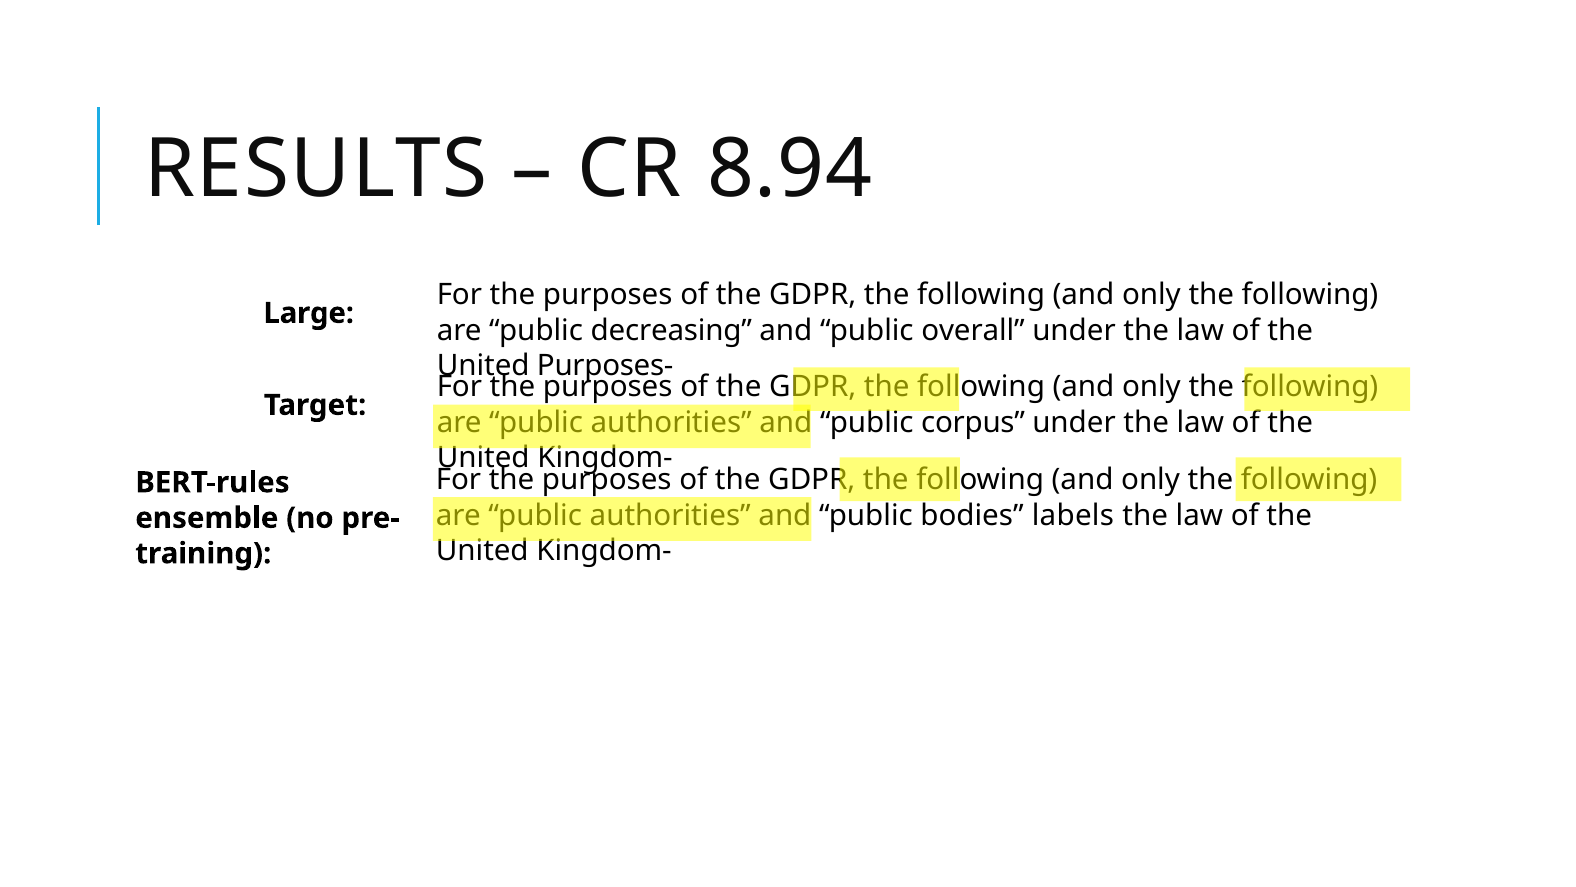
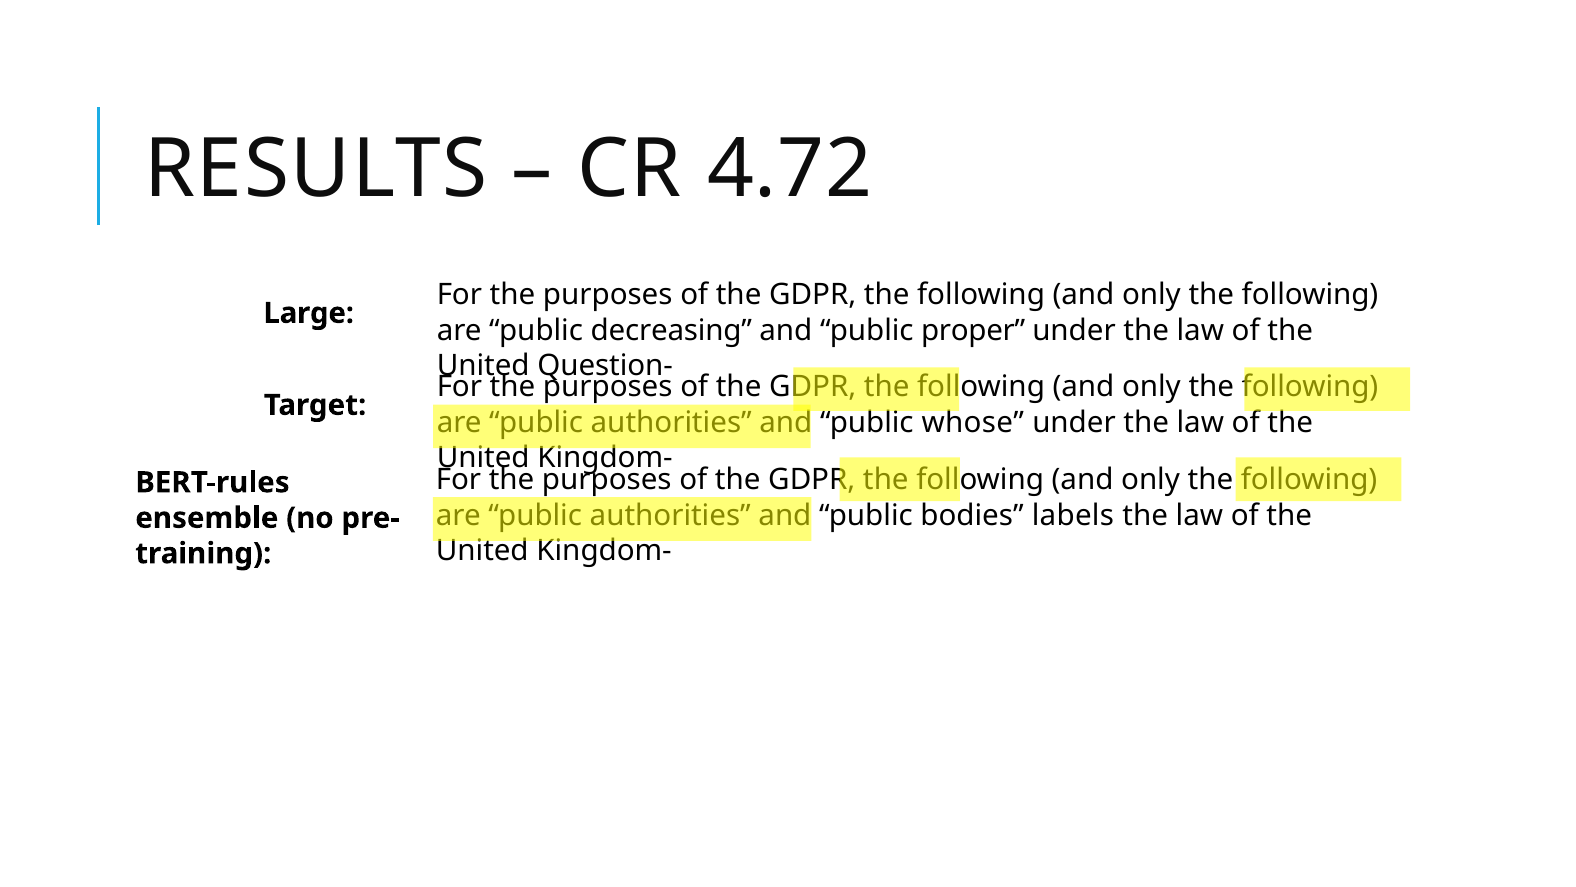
8.94: 8.94 -> 4.72
overall: overall -> proper
Purposes-: Purposes- -> Question-
corpus: corpus -> whose
